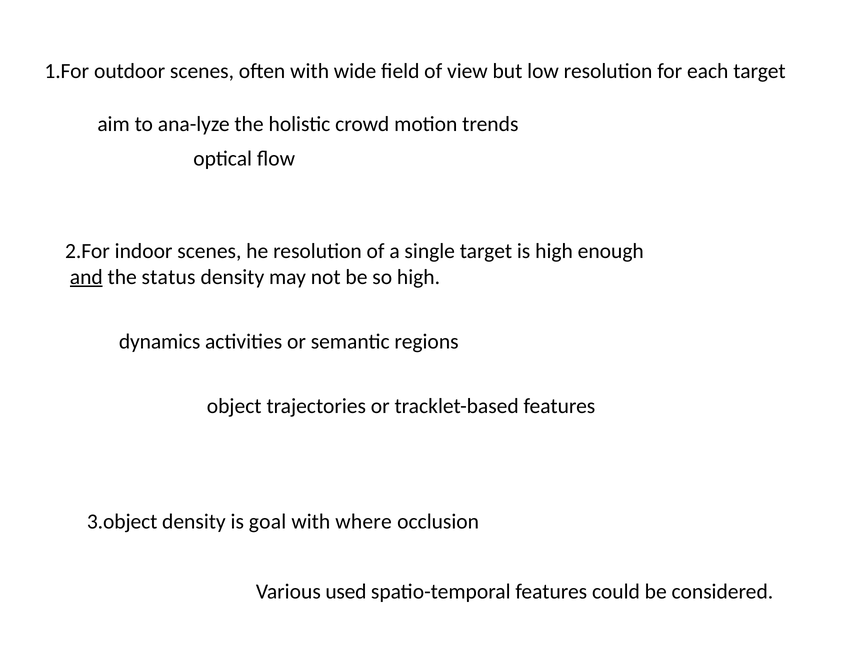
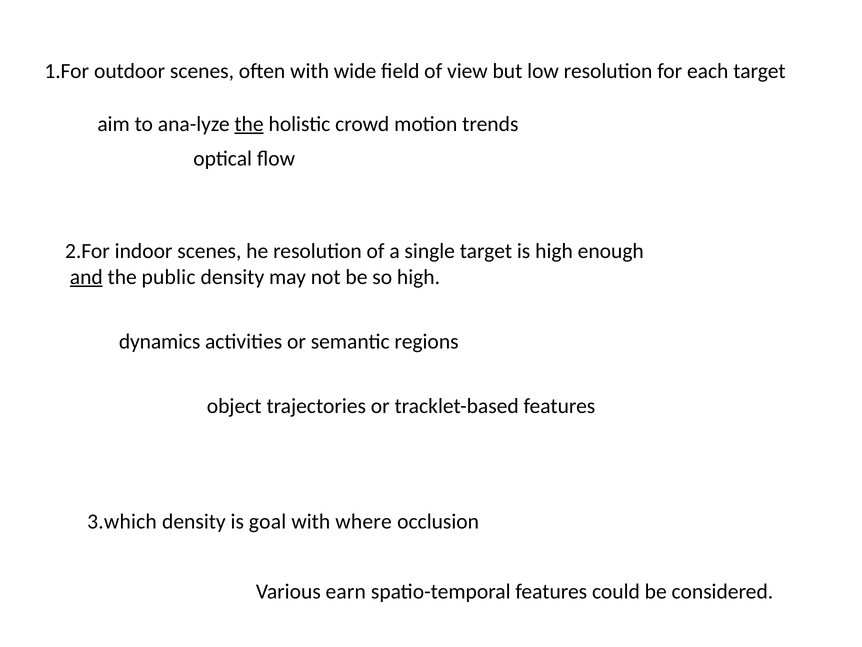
the at (249, 124) underline: none -> present
status: status -> public
3.object: 3.object -> 3.which
used: used -> earn
